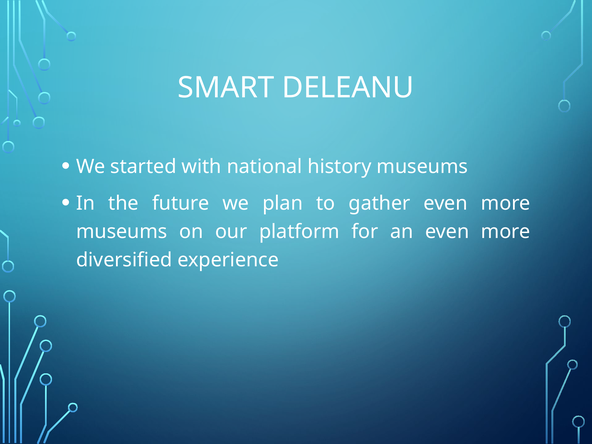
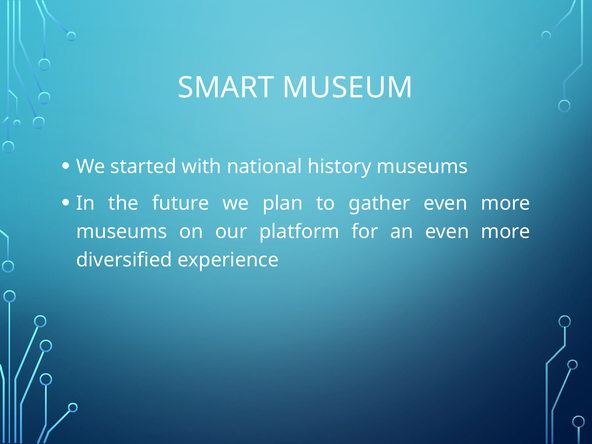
DELEANU: DELEANU -> MUSEUM
